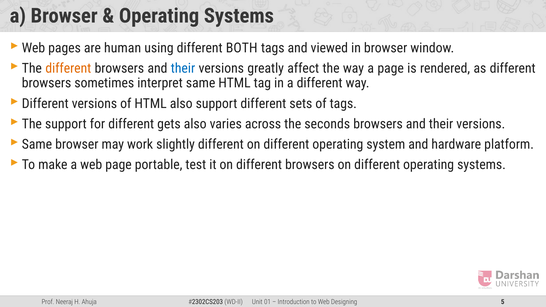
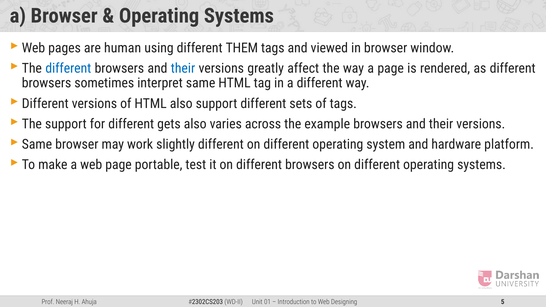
BOTH: BOTH -> THEM
different at (68, 68) colour: orange -> blue
seconds: seconds -> example
